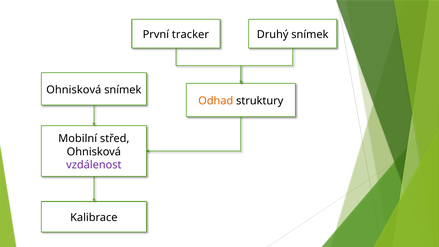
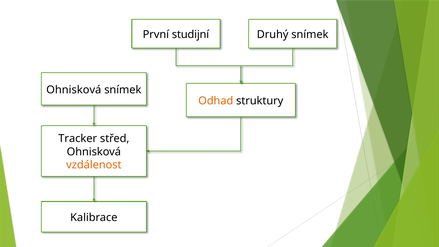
tracker: tracker -> studijní
Mobilní: Mobilní -> Tracker
vzdálenost colour: purple -> orange
